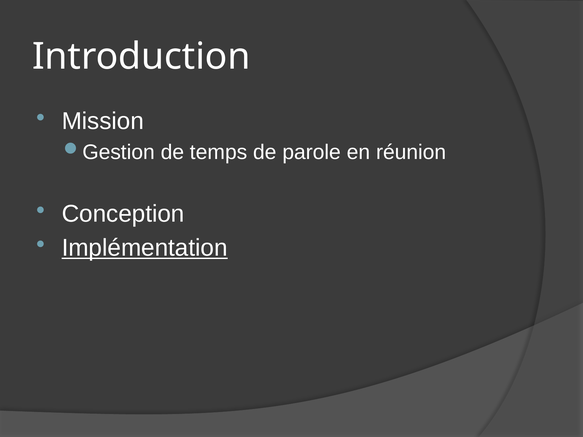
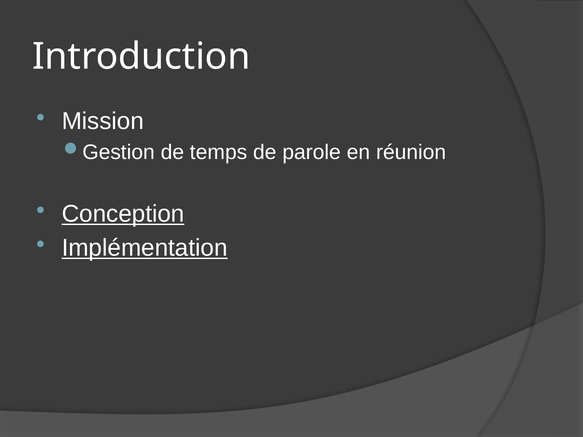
Conception underline: none -> present
